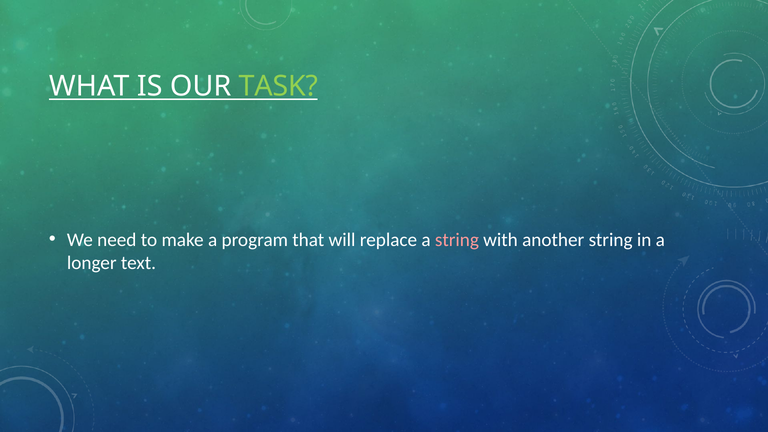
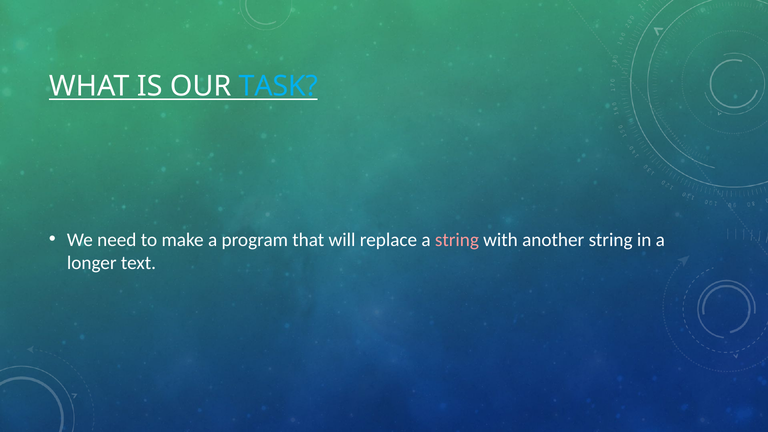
TASK colour: light green -> light blue
